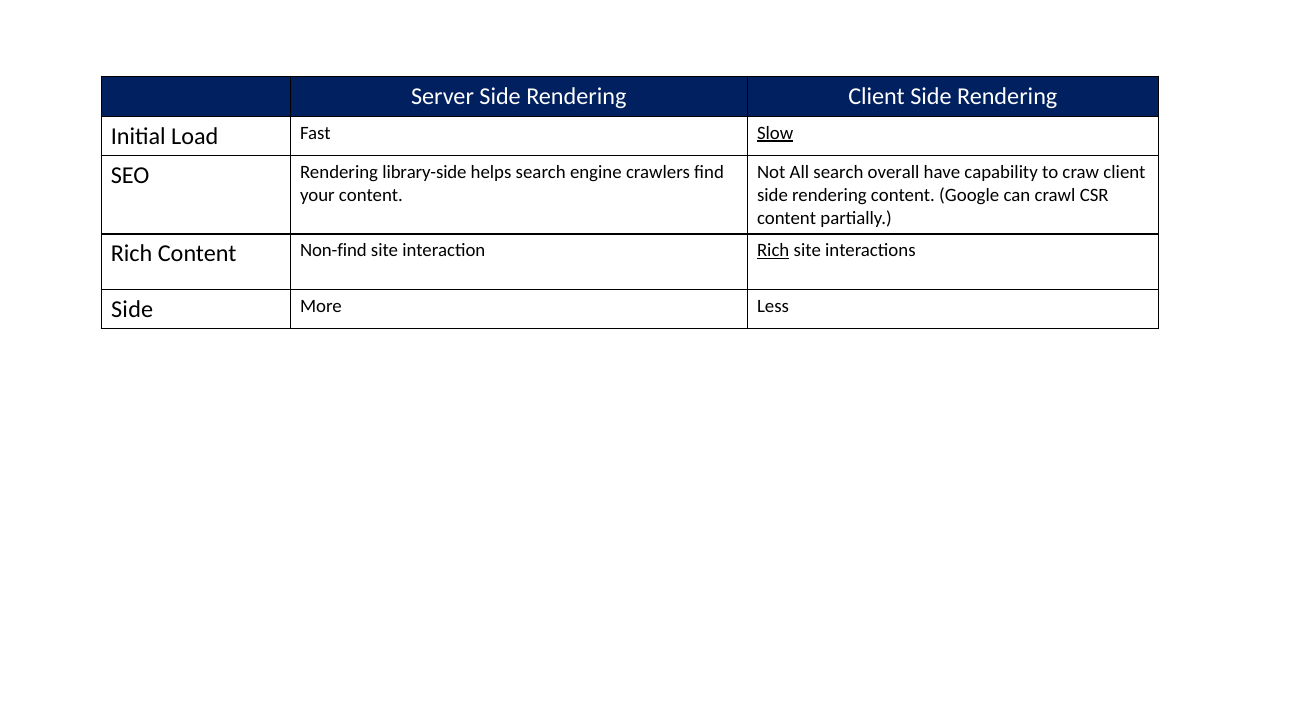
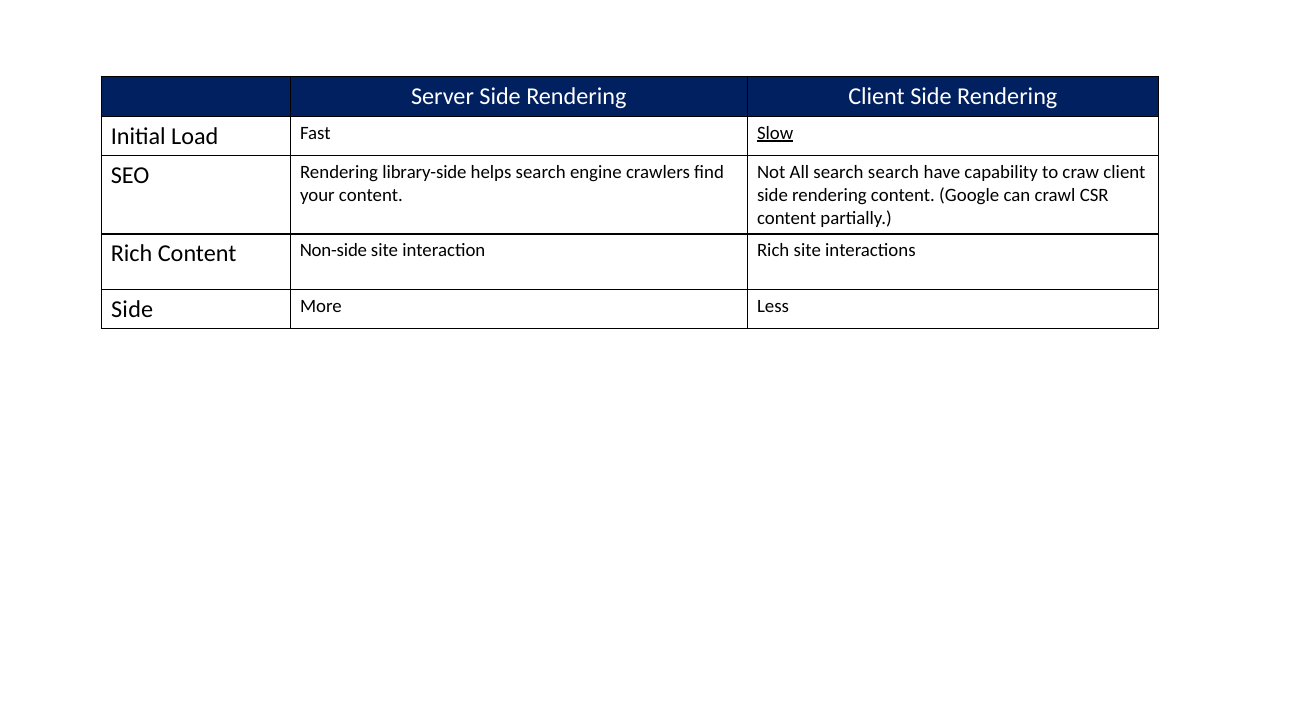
search overall: overall -> search
Non-find: Non-find -> Non-side
Rich at (773, 251) underline: present -> none
